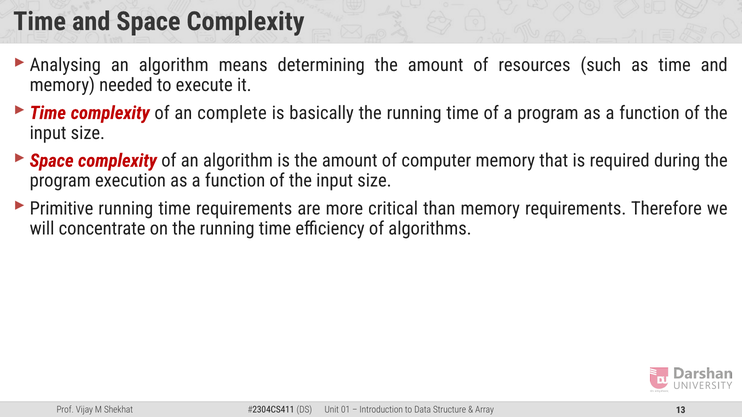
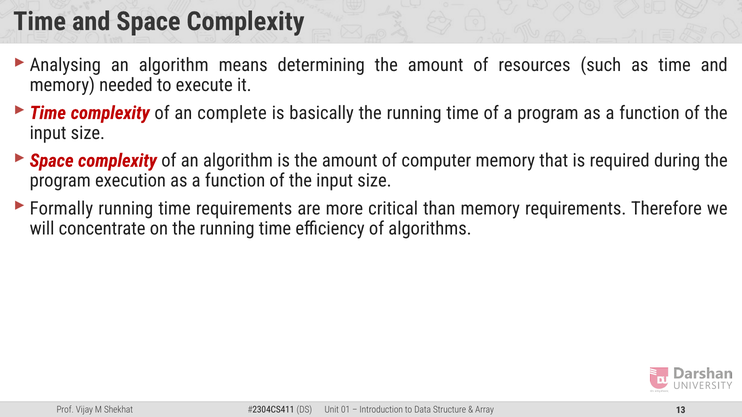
Primitive: Primitive -> Formally
